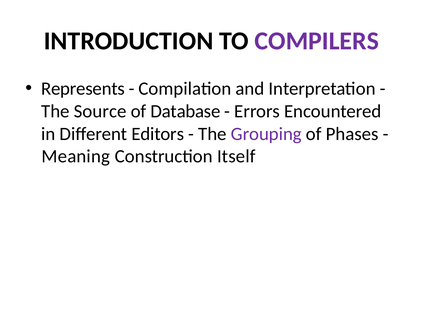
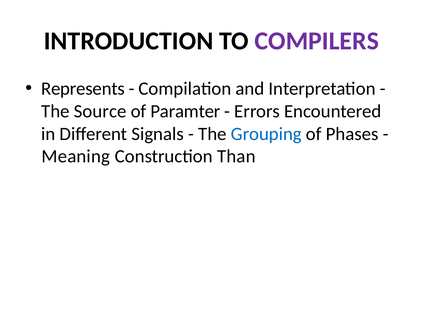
Database: Database -> Paramter
Editors: Editors -> Signals
Grouping colour: purple -> blue
Itself: Itself -> Than
